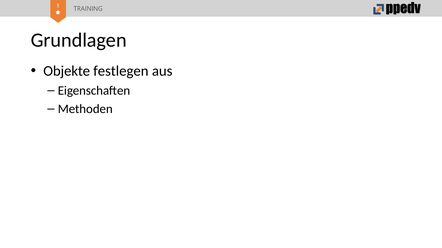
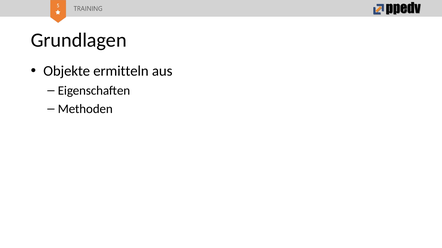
festlegen: festlegen -> ermitteln
